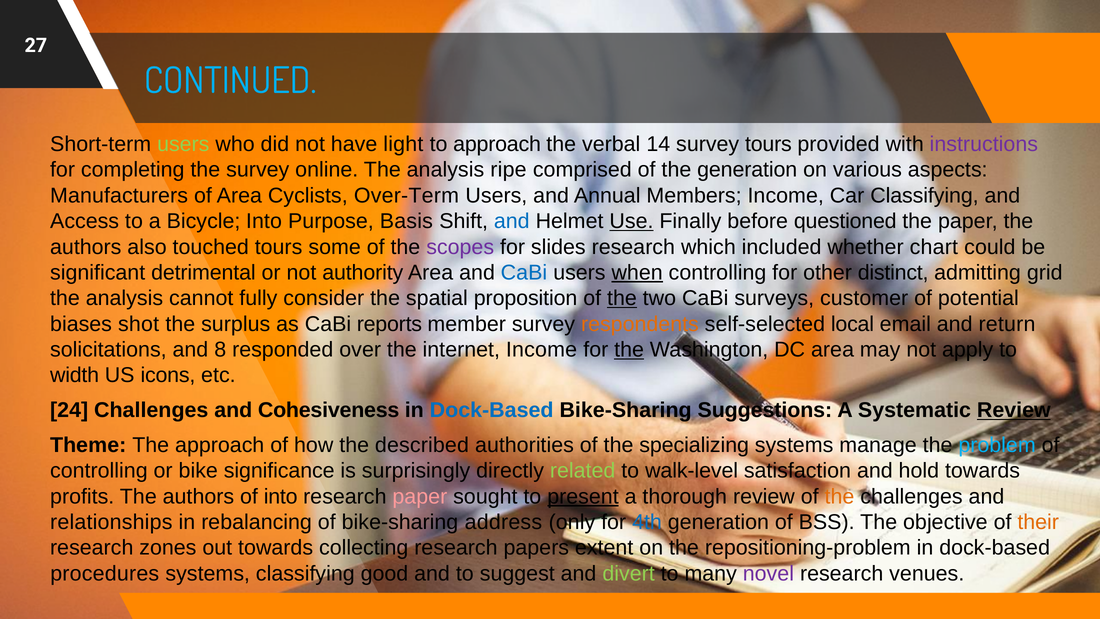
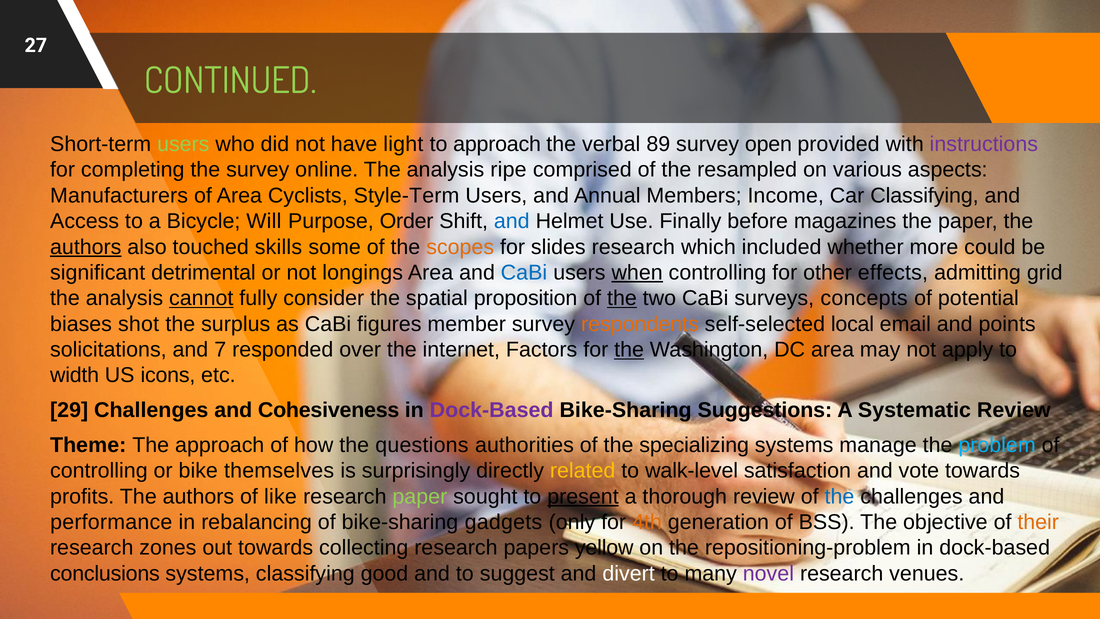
CONTINUED colour: light blue -> light green
14: 14 -> 89
survey tours: tours -> open
the generation: generation -> resampled
Over-Term: Over-Term -> Style-Term
Bicycle Into: Into -> Will
Basis: Basis -> Order
Use underline: present -> none
questioned: questioned -> magazines
authors at (86, 247) underline: none -> present
touched tours: tours -> skills
scopes colour: purple -> orange
chart: chart -> more
authority: authority -> longings
distinct: distinct -> effects
cannot underline: none -> present
customer: customer -> concepts
reports: reports -> figures
return: return -> points
8: 8 -> 7
internet Income: Income -> Factors
24: 24 -> 29
Dock-Based at (492, 410) colour: blue -> purple
Review at (1014, 410) underline: present -> none
described: described -> questions
significance: significance -> themselves
related colour: light green -> yellow
hold: hold -> vote
of into: into -> like
paper at (420, 496) colour: pink -> light green
the at (839, 496) colour: orange -> blue
relationships: relationships -> performance
address: address -> gadgets
4th colour: blue -> orange
extent: extent -> yellow
procedures: procedures -> conclusions
divert colour: light green -> white
